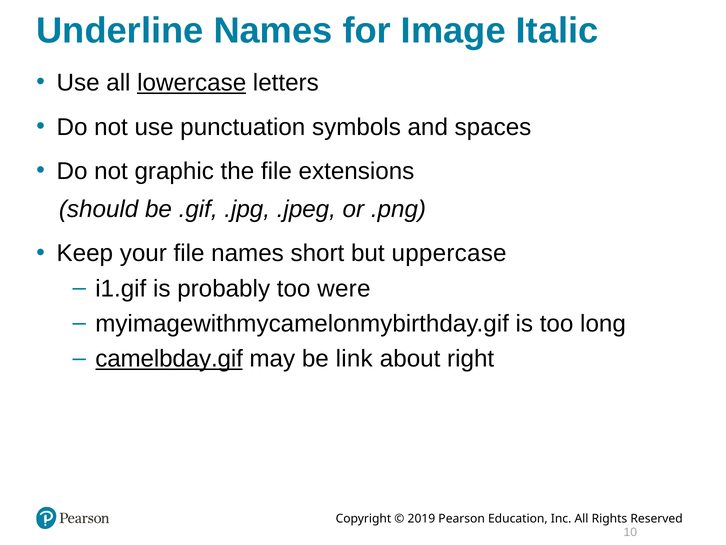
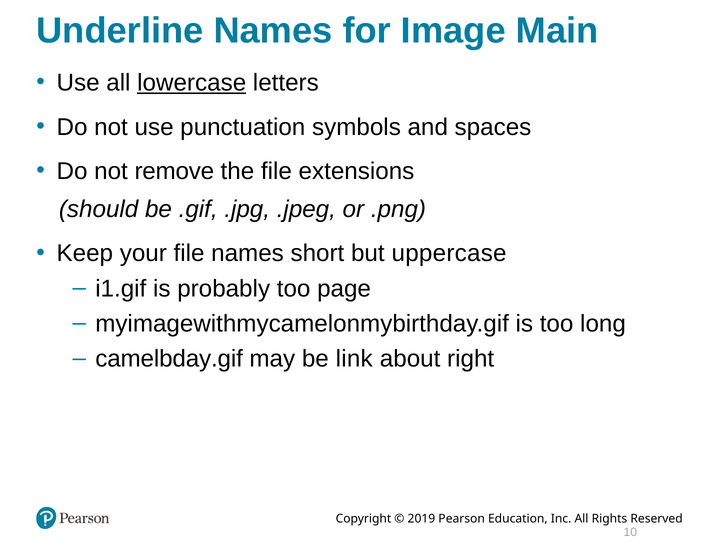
Italic: Italic -> Main
graphic: graphic -> remove
were: were -> page
camelbday.gif underline: present -> none
